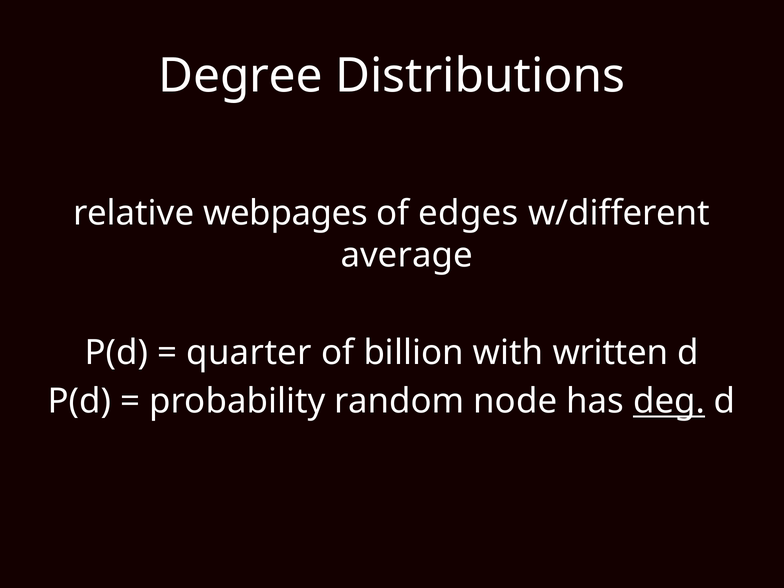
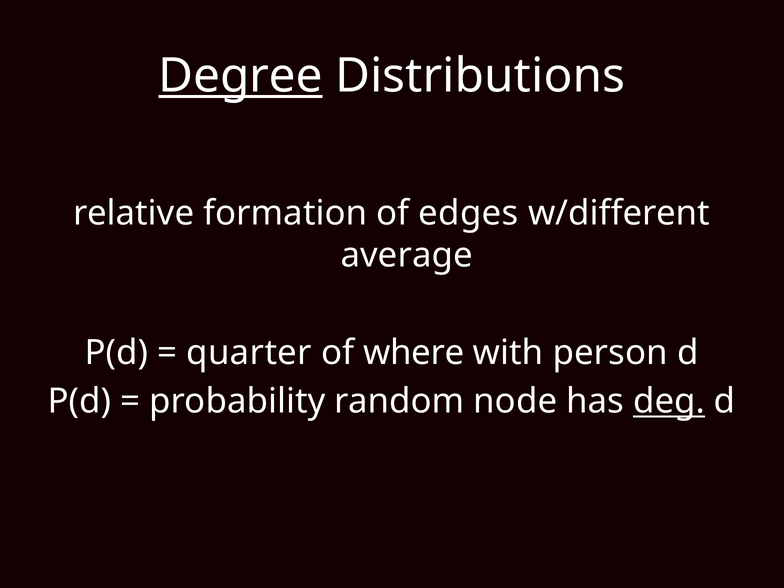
Degree underline: none -> present
webpages: webpages -> formation
billion: billion -> where
written: written -> person
